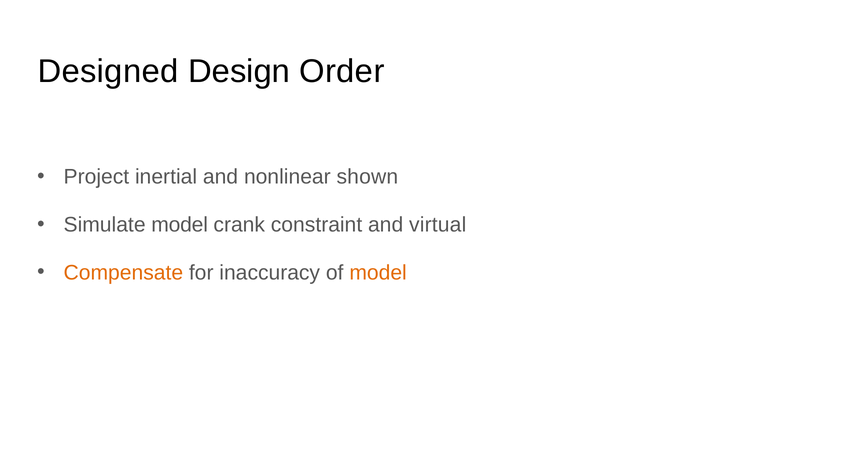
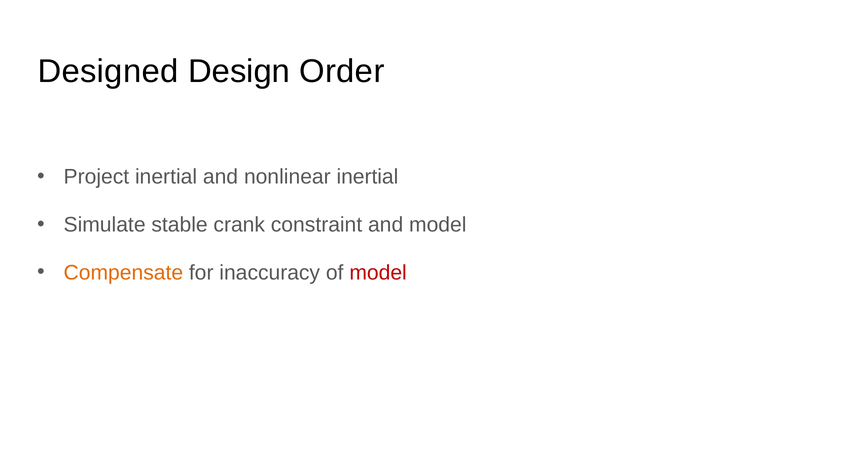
nonlinear shown: shown -> inertial
Simulate model: model -> stable
and virtual: virtual -> model
model at (378, 272) colour: orange -> red
